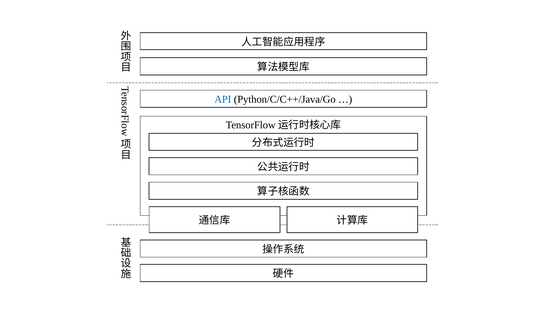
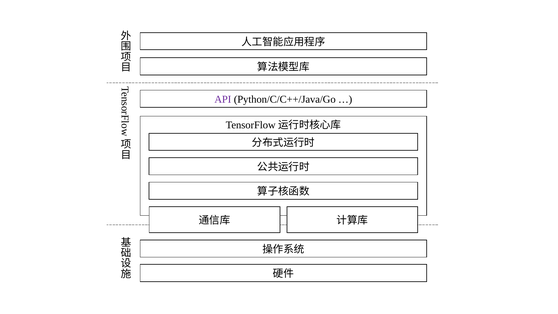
API colour: blue -> purple
